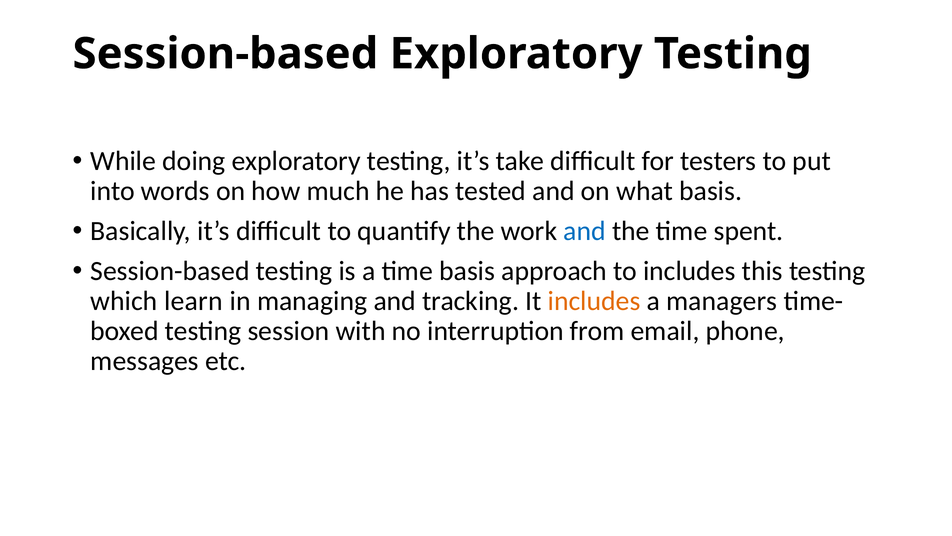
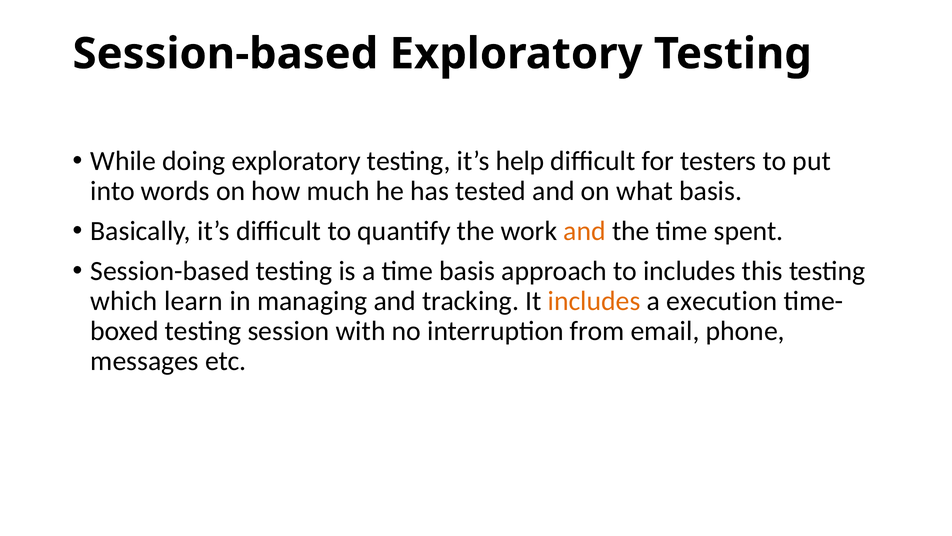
take: take -> help
and at (585, 231) colour: blue -> orange
managers: managers -> execution
